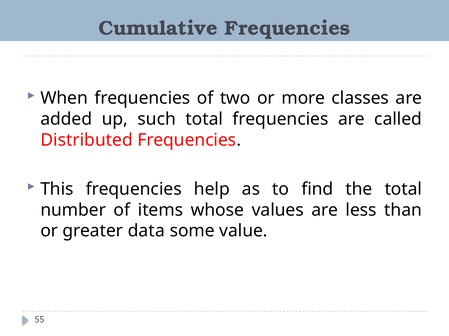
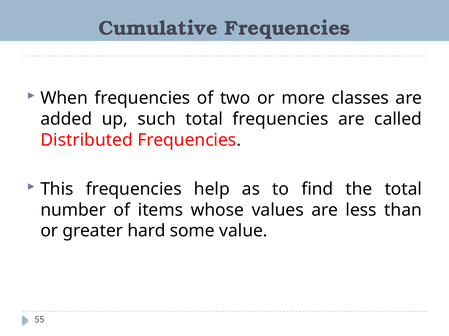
data: data -> hard
